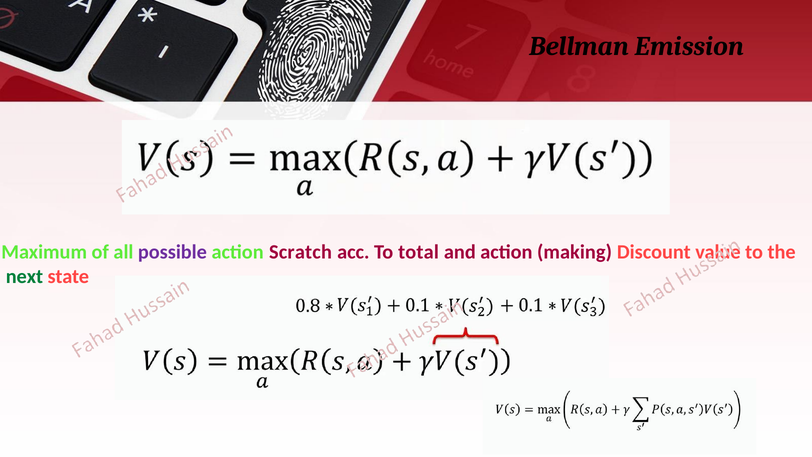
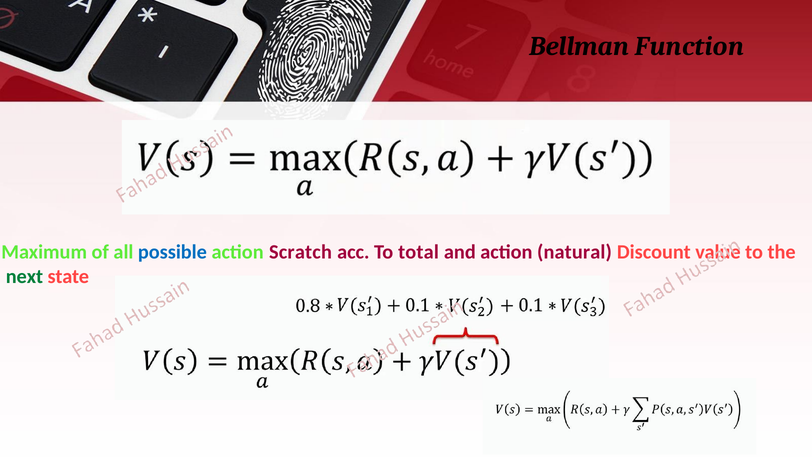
Emission: Emission -> Function
possible colour: purple -> blue
making: making -> natural
